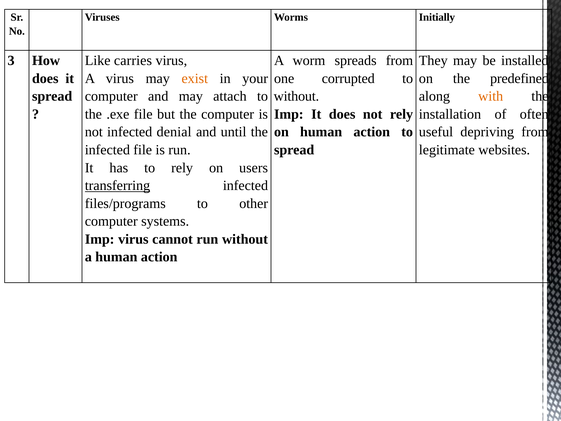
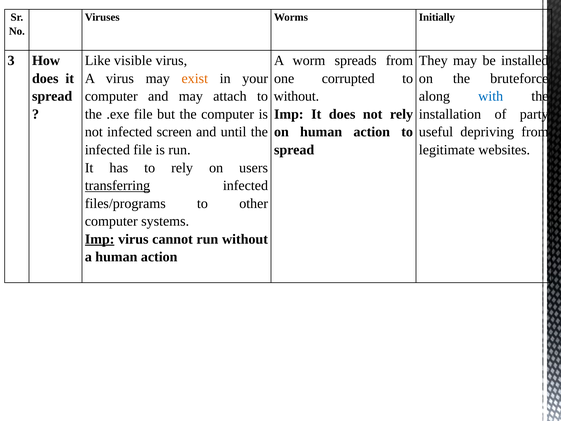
carries: carries -> visible
predefined: predefined -> bruteforce
with colour: orange -> blue
often: often -> party
denial: denial -> screen
Imp at (100, 239) underline: none -> present
